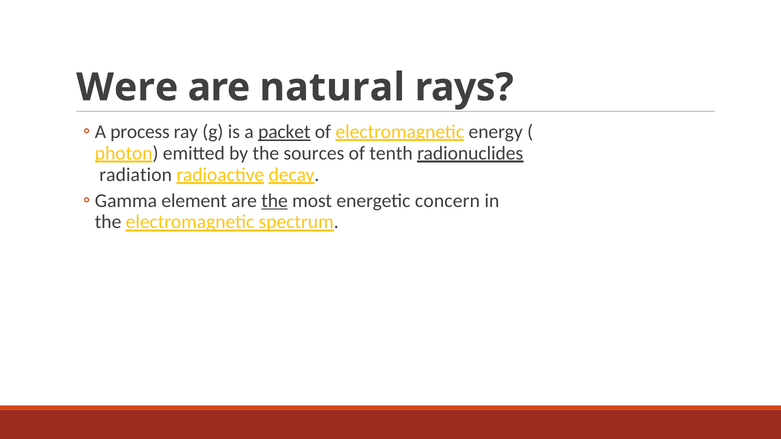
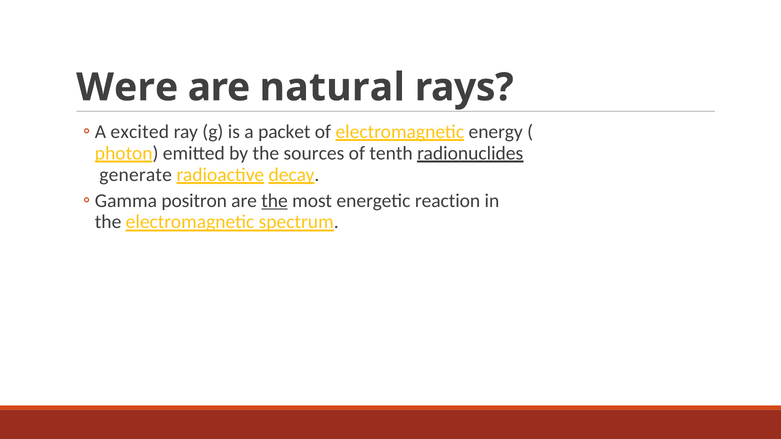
process: process -> excited
packet underline: present -> none
radiation: radiation -> generate
element: element -> positron
concern: concern -> reaction
